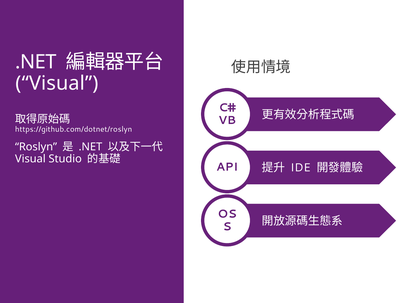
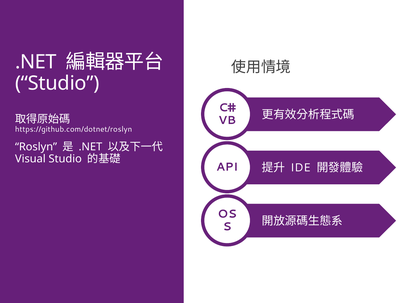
Visual at (57, 84): Visual -> Studio
